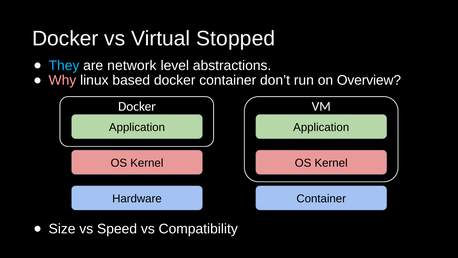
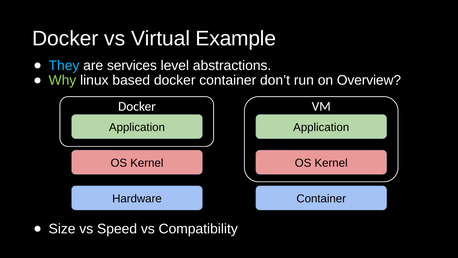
Stopped: Stopped -> Example
network: network -> services
Why colour: pink -> light green
